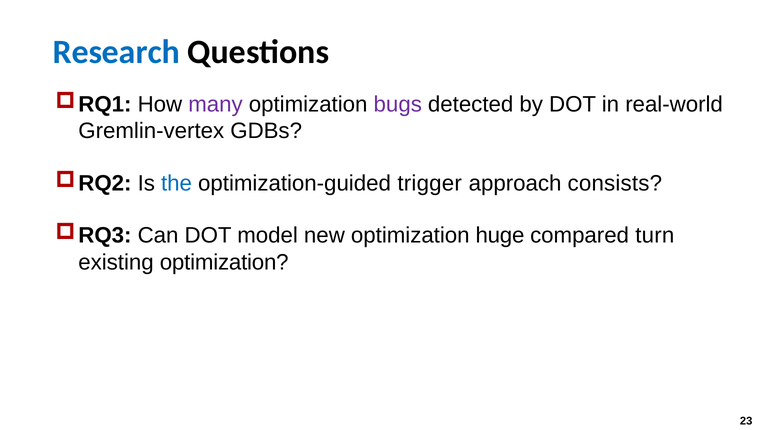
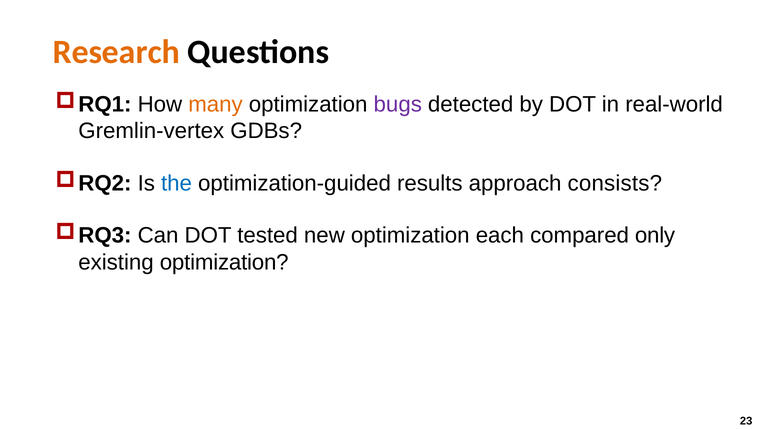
Research colour: blue -> orange
many colour: purple -> orange
trigger: trigger -> results
model: model -> tested
huge: huge -> each
turn: turn -> only
